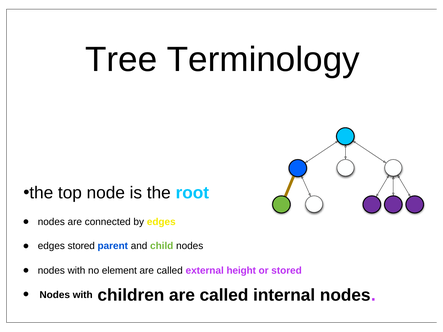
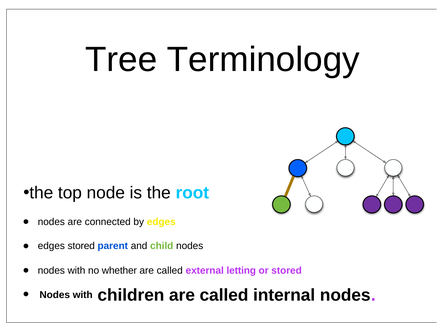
element: element -> whether
height: height -> letting
